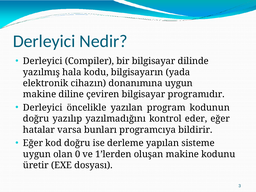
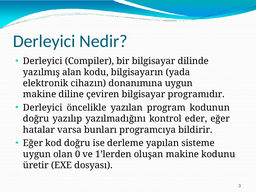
hala: hala -> alan
